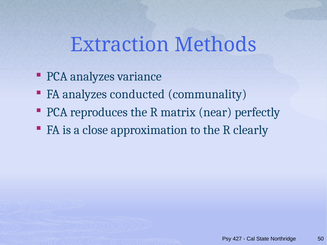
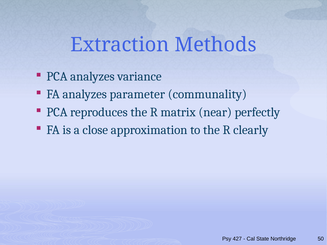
conducted: conducted -> parameter
